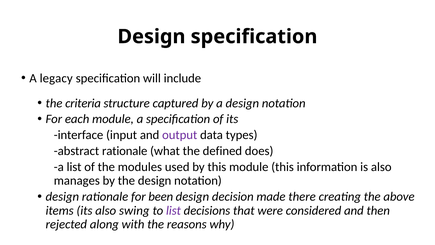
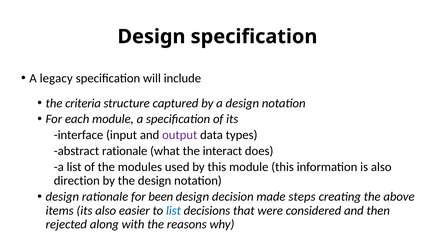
defined: defined -> interact
manages: manages -> direction
there: there -> steps
swing: swing -> easier
list at (173, 210) colour: purple -> blue
